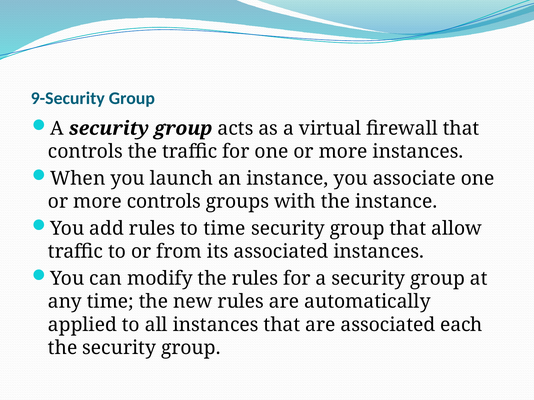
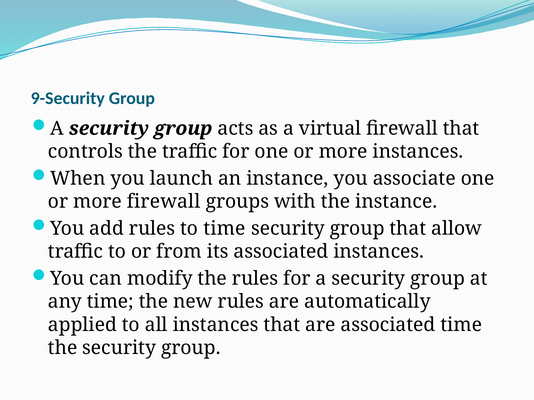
more controls: controls -> firewall
associated each: each -> time
